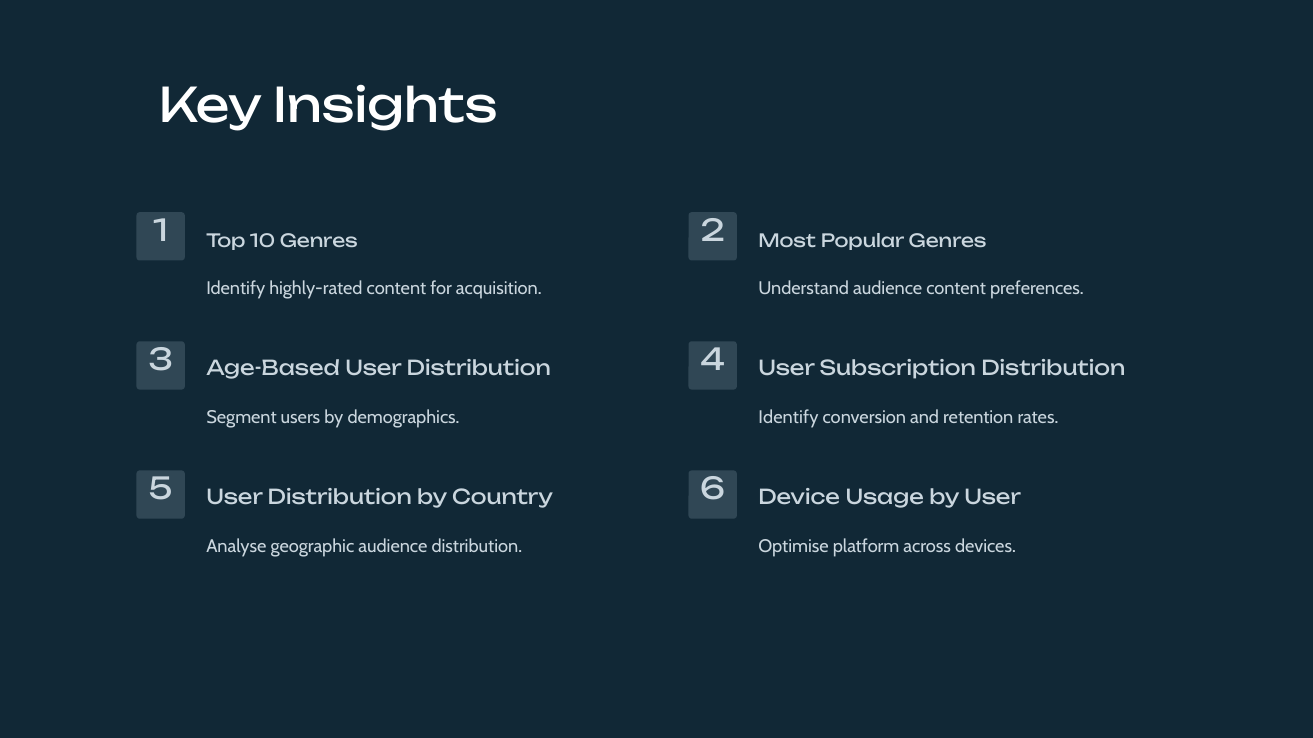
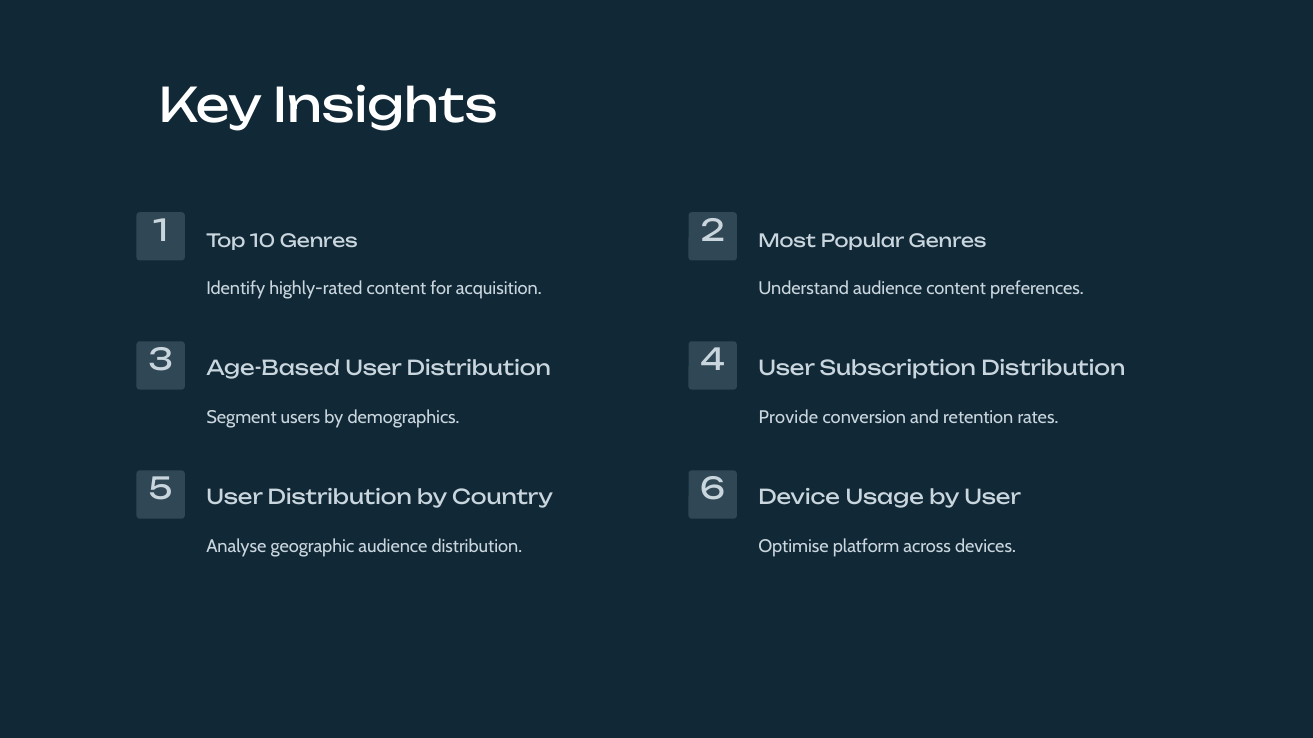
Identify at (788, 418): Identify -> Provide
